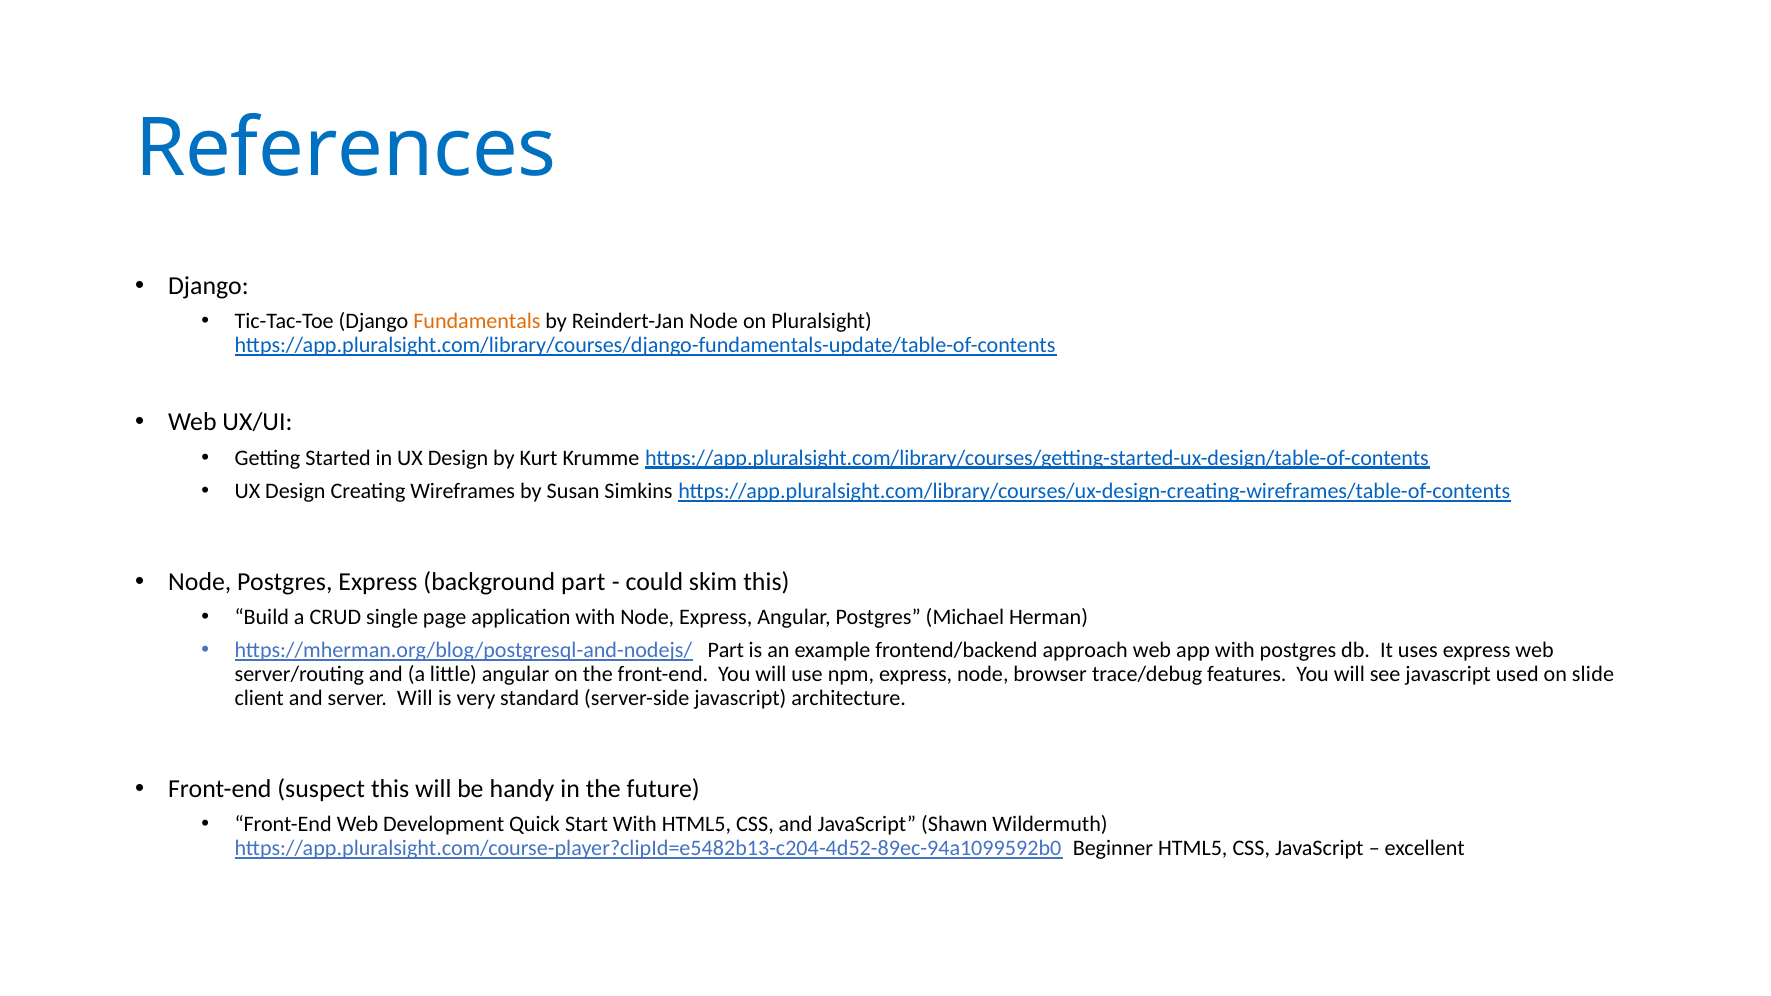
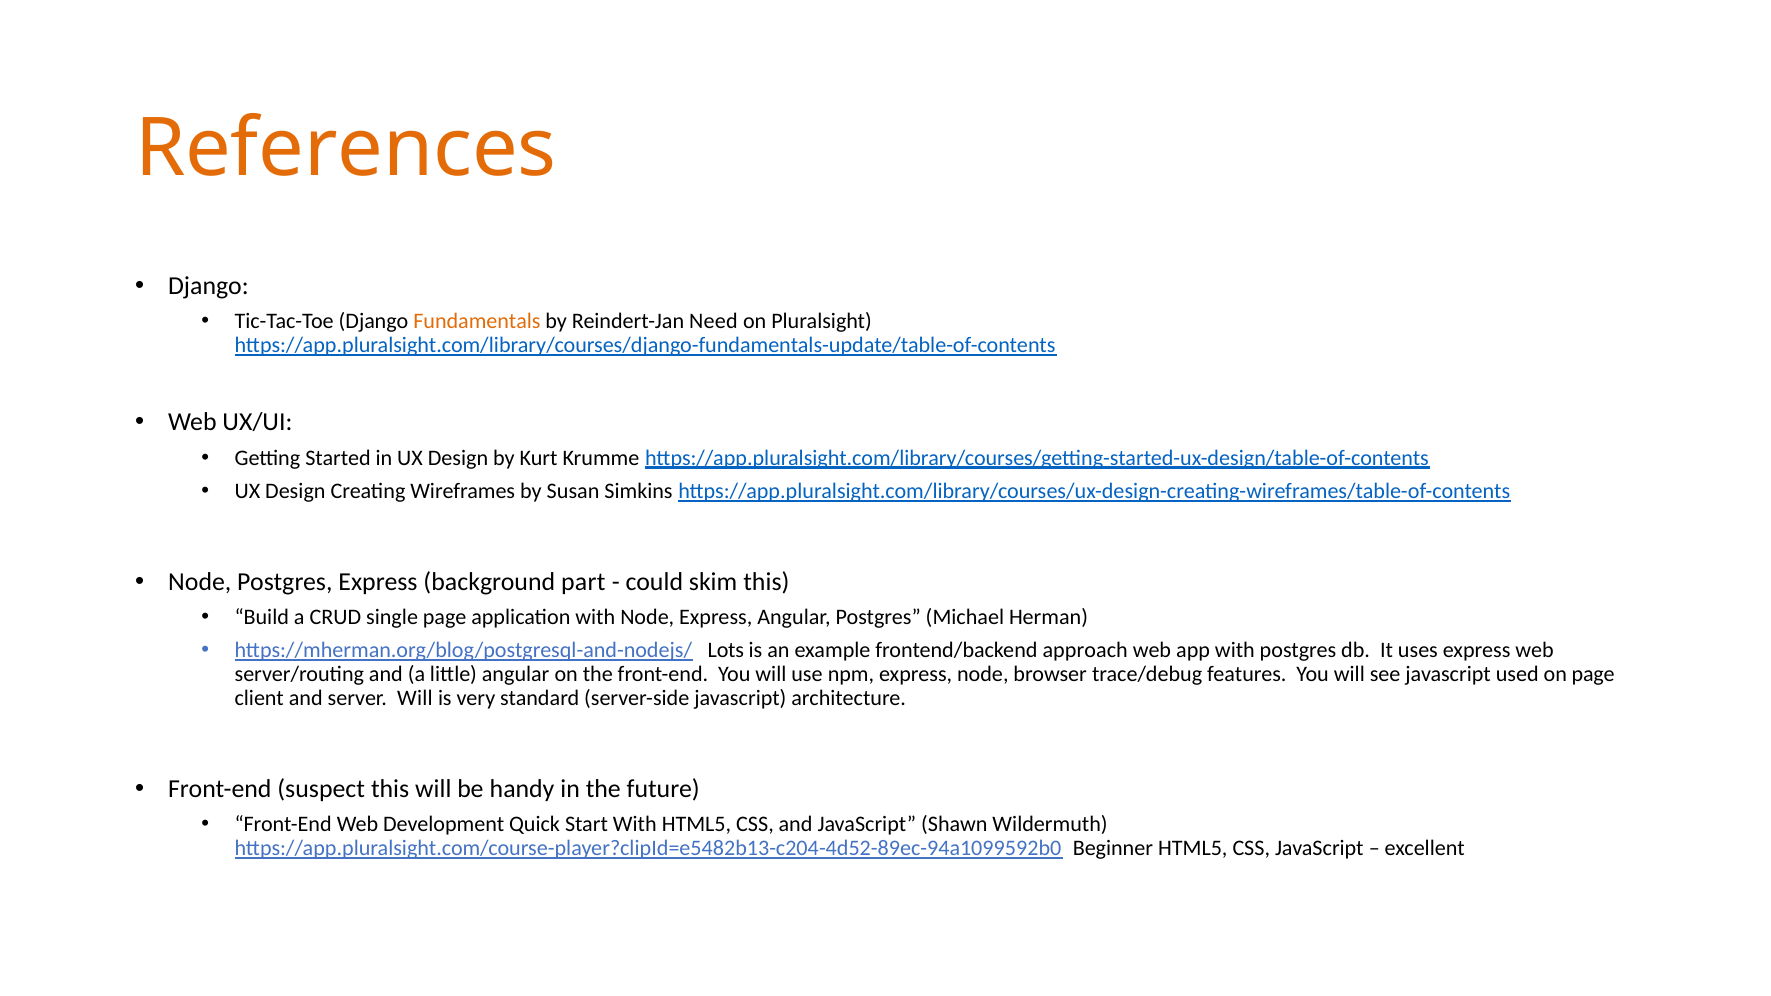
References colour: blue -> orange
Reindert-Jan Node: Node -> Need
https://mherman.org/blog/postgresql-and-nodejs/ Part: Part -> Lots
on slide: slide -> page
